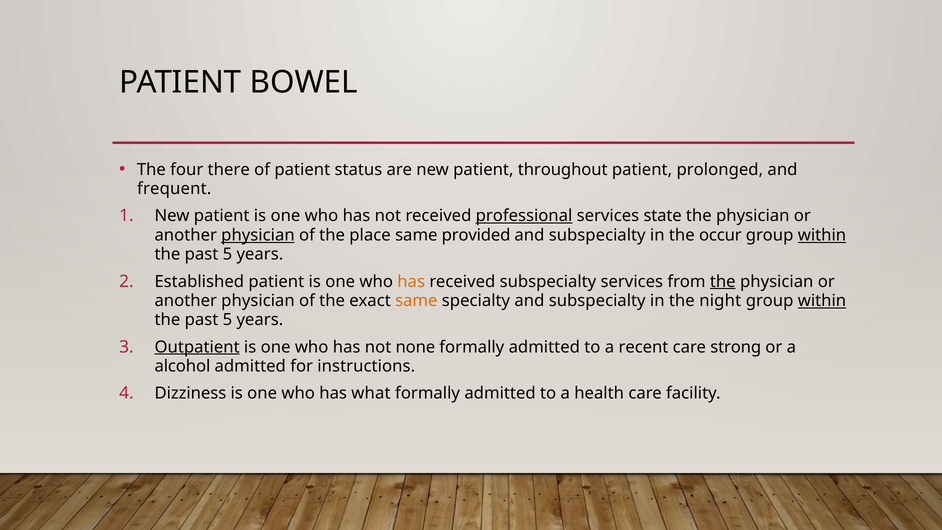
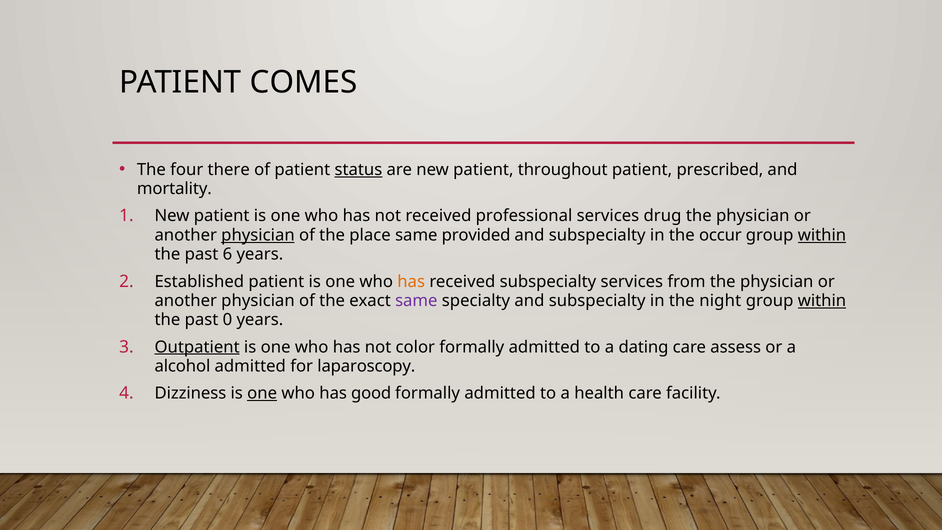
BOWEL: BOWEL -> COMES
status underline: none -> present
prolonged: prolonged -> prescribed
frequent: frequent -> mortality
professional underline: present -> none
state: state -> drug
5 at (227, 254): 5 -> 6
the at (723, 281) underline: present -> none
same at (416, 301) colour: orange -> purple
5 at (227, 320): 5 -> 0
none: none -> color
recent: recent -> dating
strong: strong -> assess
instructions: instructions -> laparoscopy
one at (262, 393) underline: none -> present
what: what -> good
